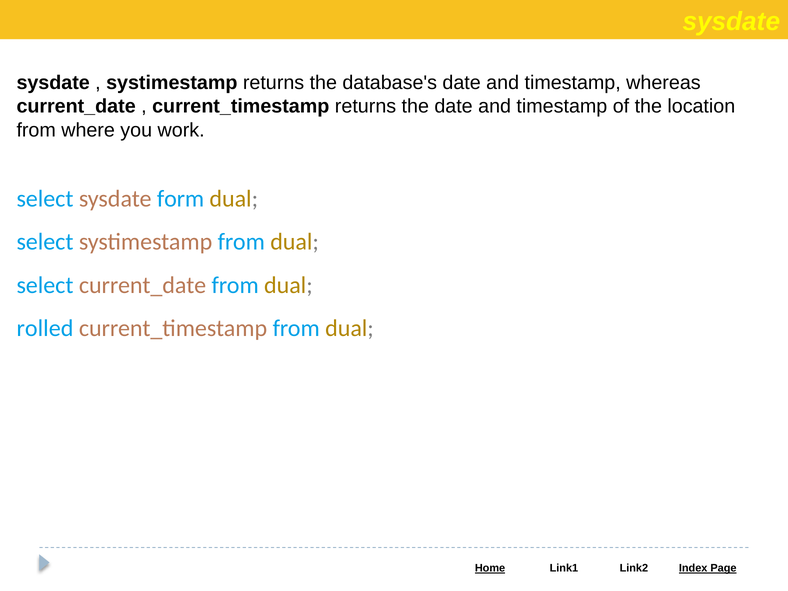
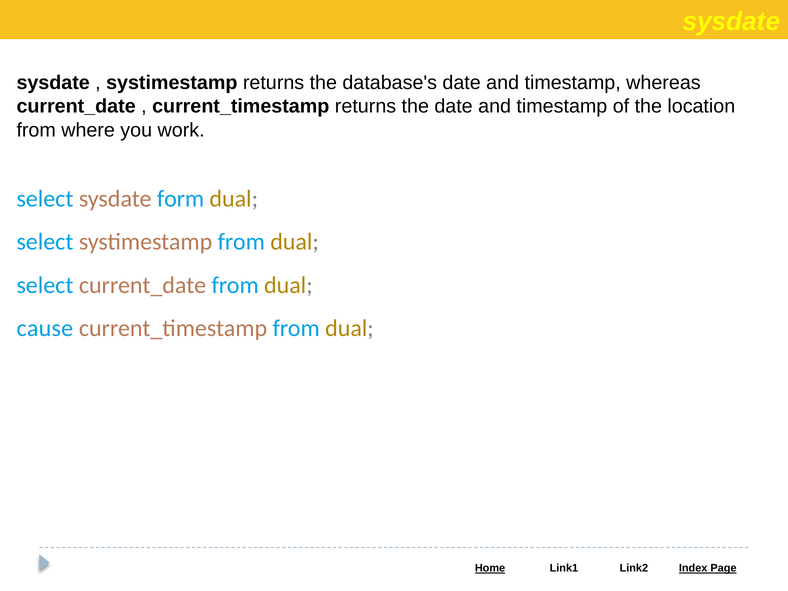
rolled: rolled -> cause
